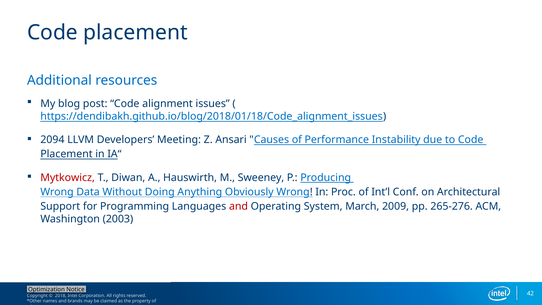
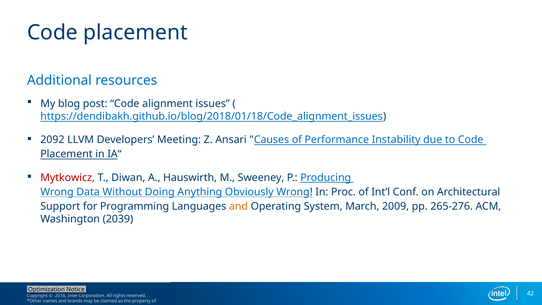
2094: 2094 -> 2092
and at (238, 206) colour: red -> orange
2003: 2003 -> 2039
